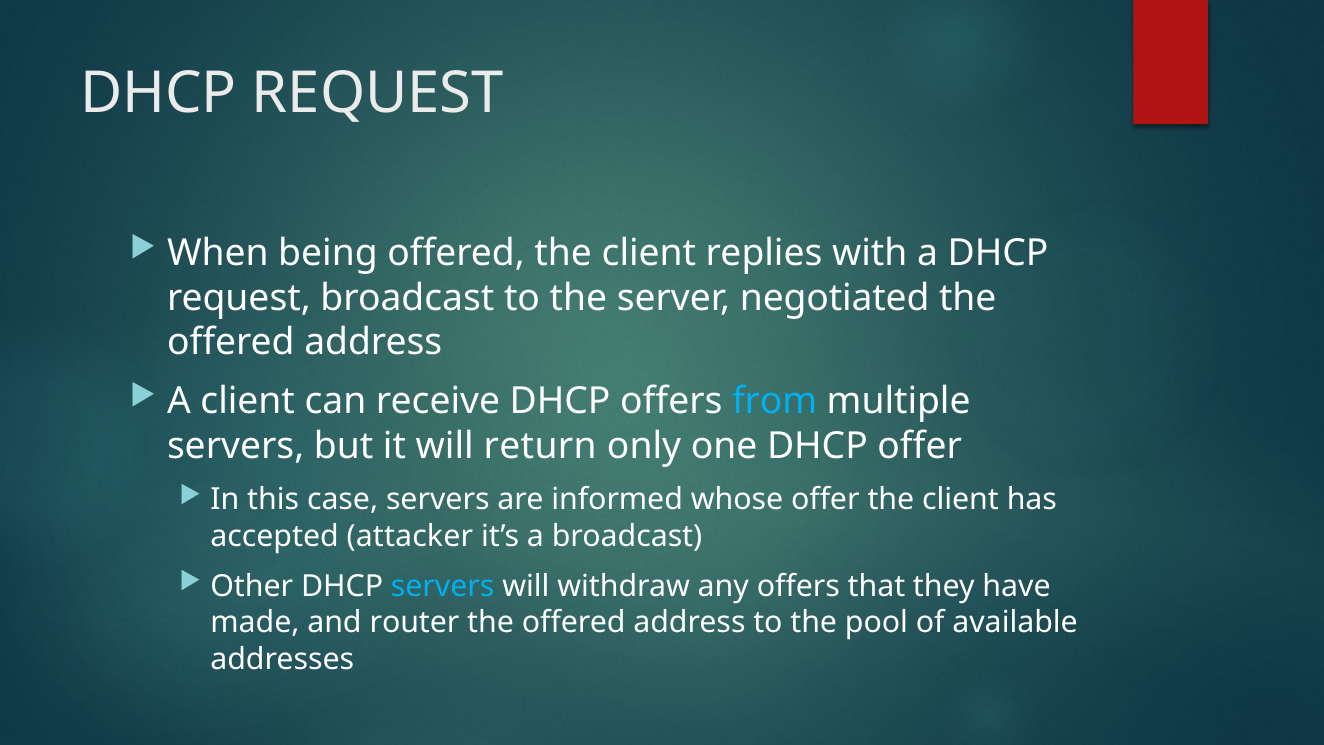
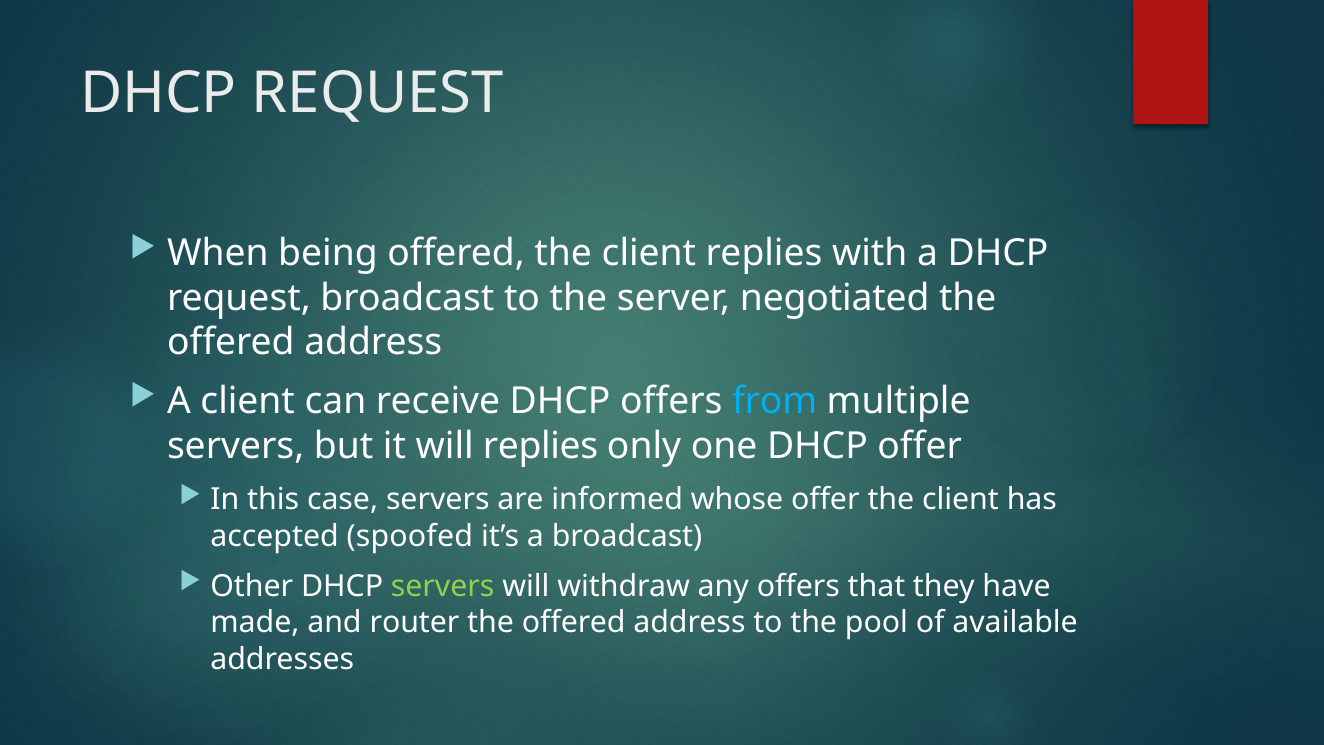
will return: return -> replies
attacker: attacker -> spoofed
servers at (443, 586) colour: light blue -> light green
